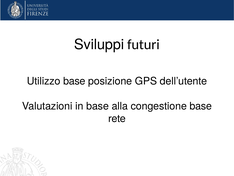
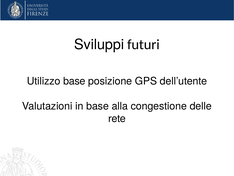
congestione base: base -> delle
